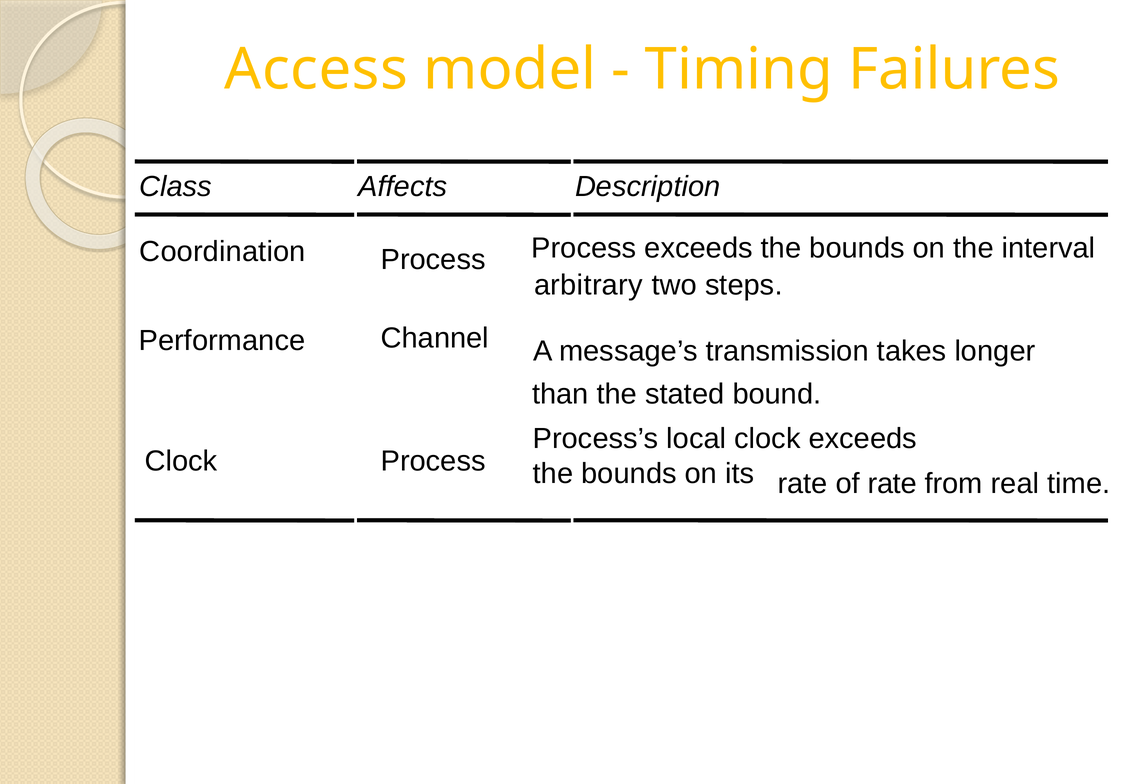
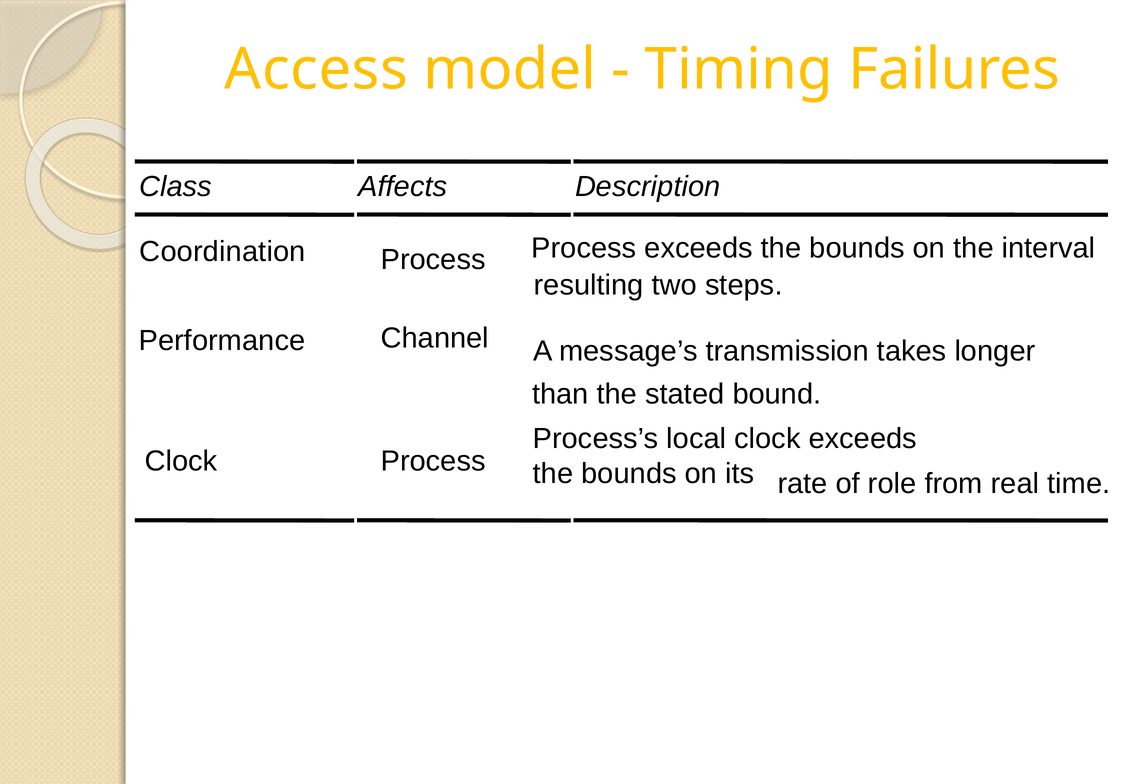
arbitrary: arbitrary -> resulting
of rate: rate -> role
